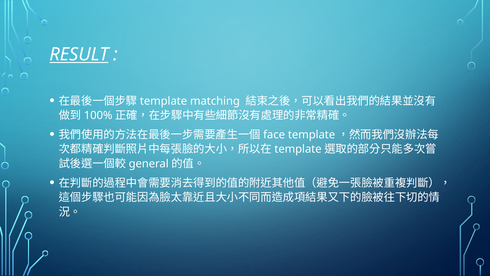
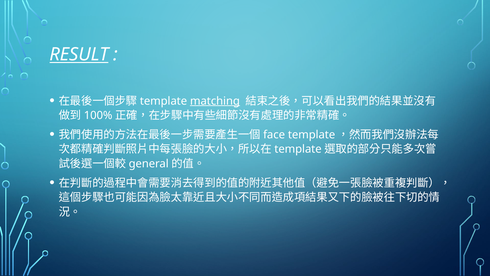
matching underline: none -> present
